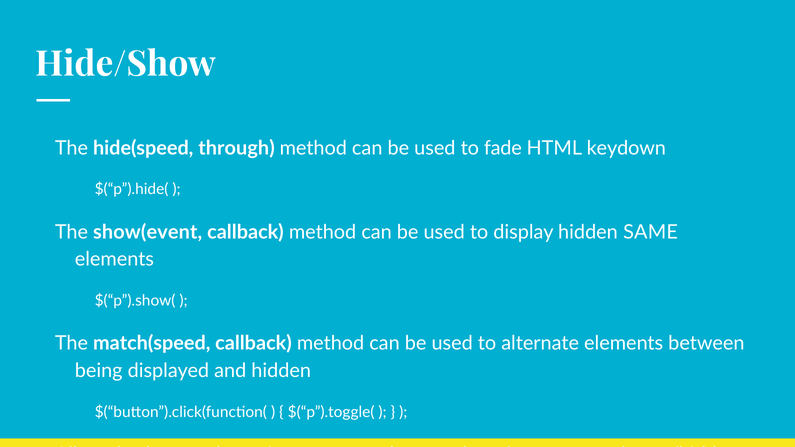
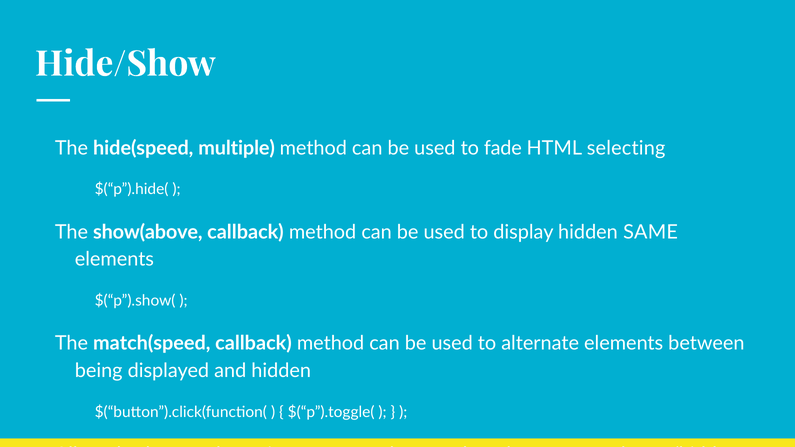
through: through -> multiple
keydown: keydown -> selecting
show(event: show(event -> show(above
